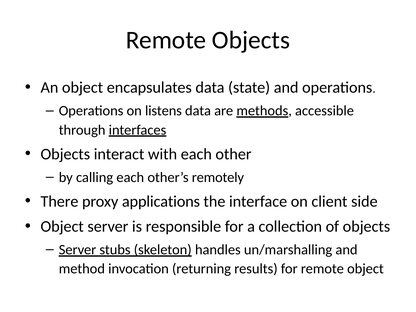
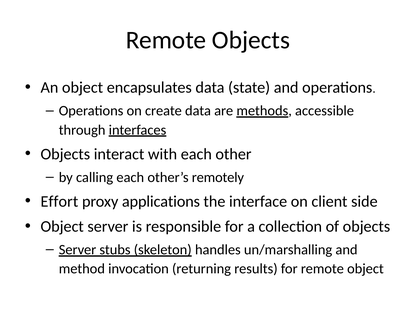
listens: listens -> create
There: There -> Effort
